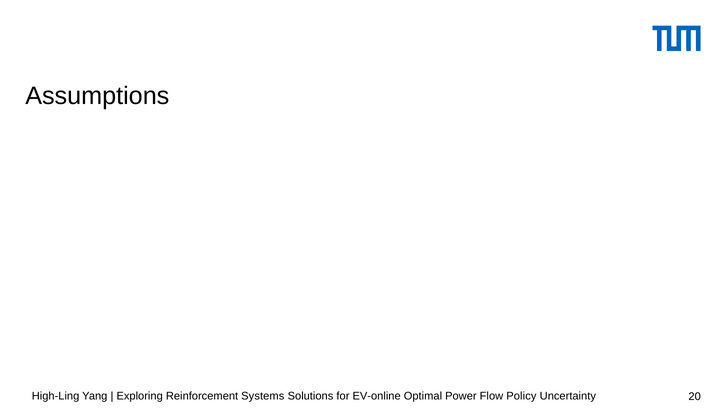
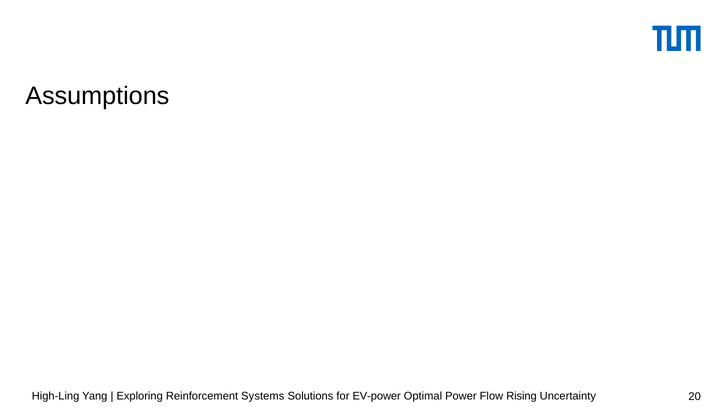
EV-online: EV-online -> EV-power
Policy: Policy -> Rising
